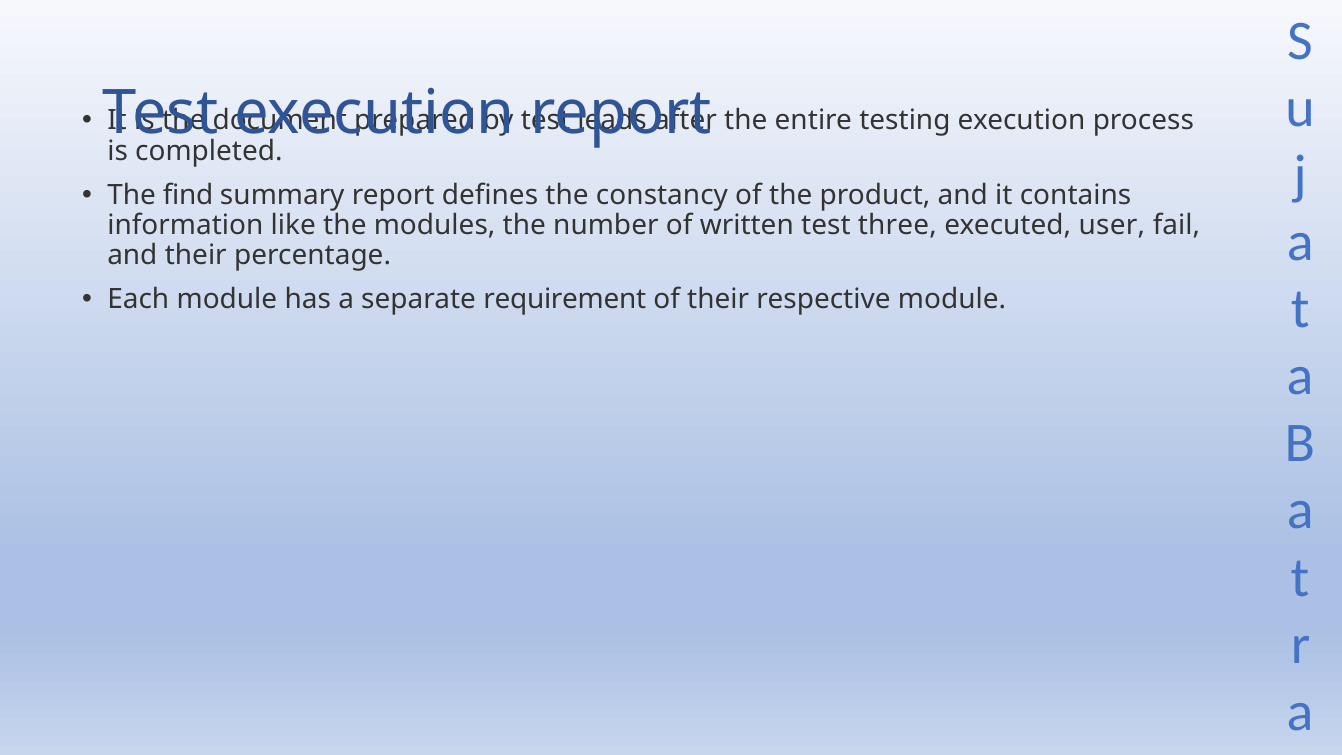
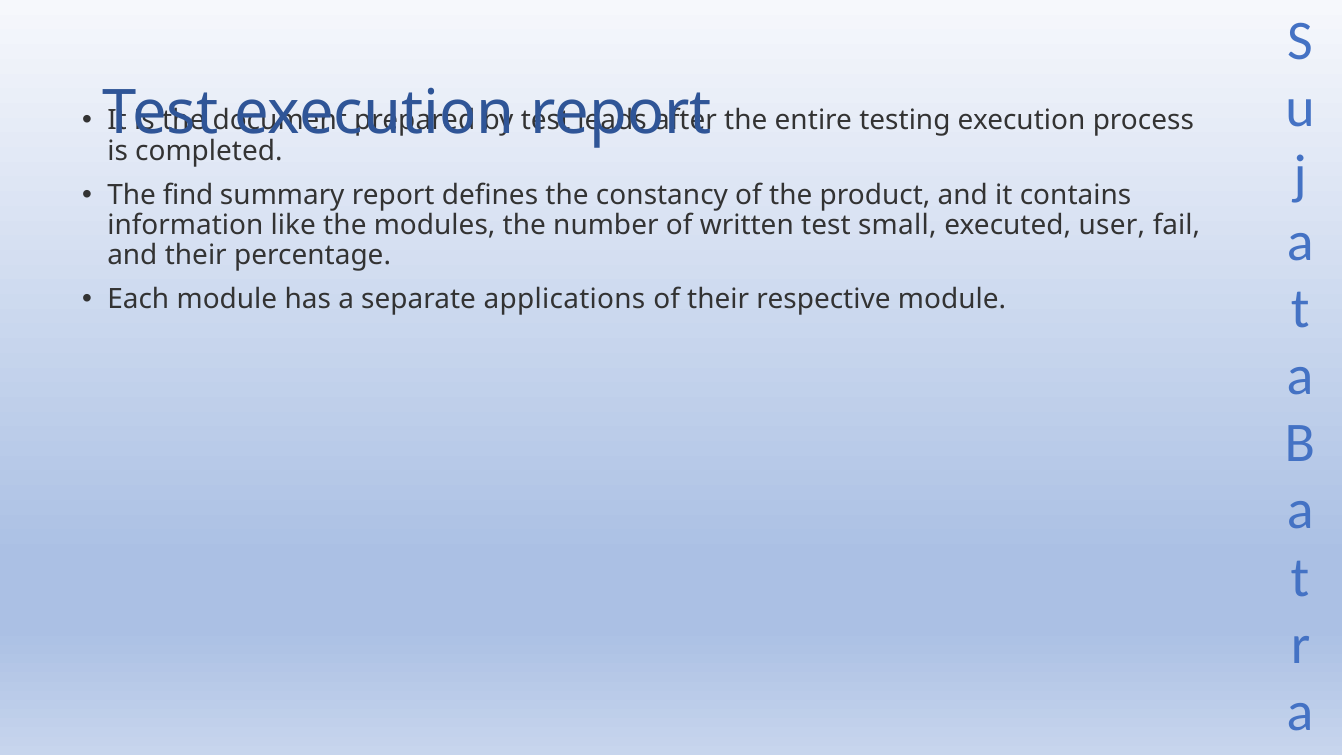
three: three -> small
requirement: requirement -> applications
